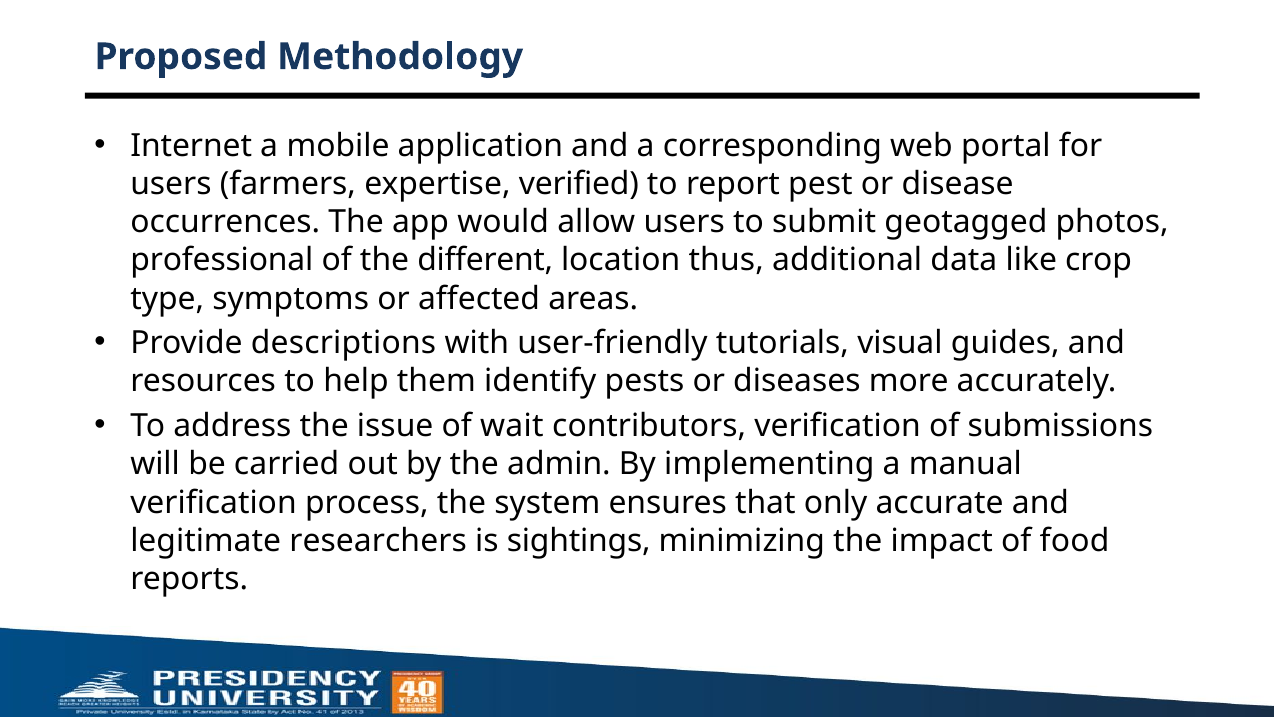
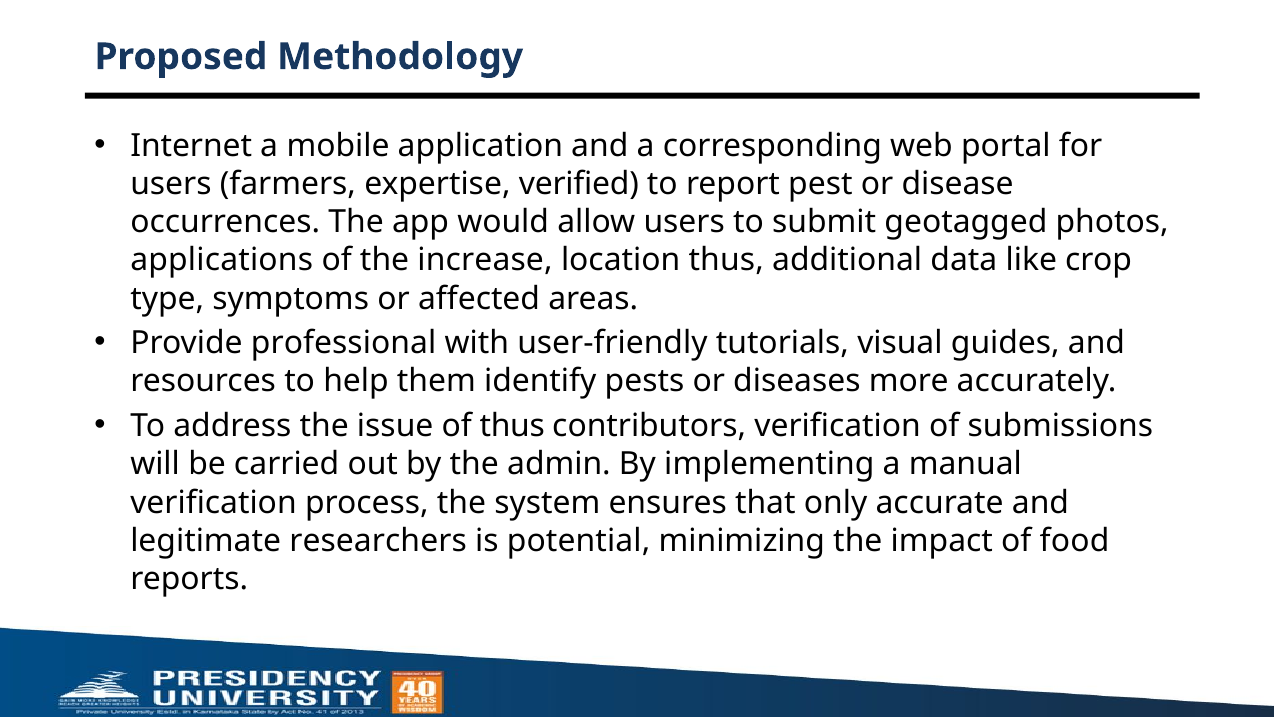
professional: professional -> applications
different: different -> increase
descriptions: descriptions -> professional
of wait: wait -> thus
sightings: sightings -> potential
